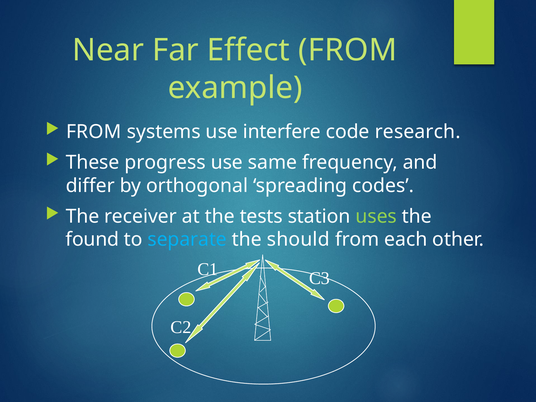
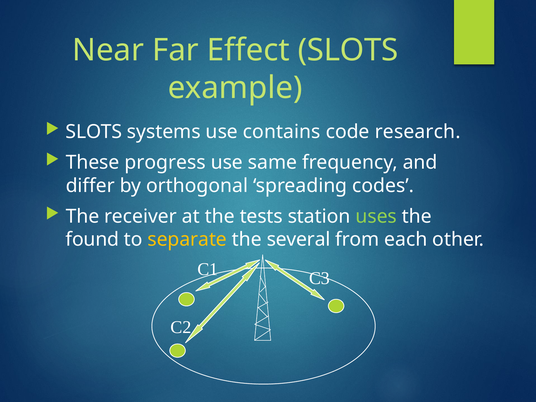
Effect FROM: FROM -> SLOTS
FROM at (94, 132): FROM -> SLOTS
interfere: interfere -> contains
separate colour: light blue -> yellow
should: should -> several
